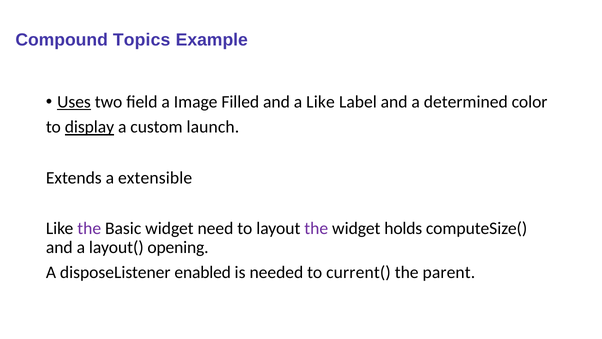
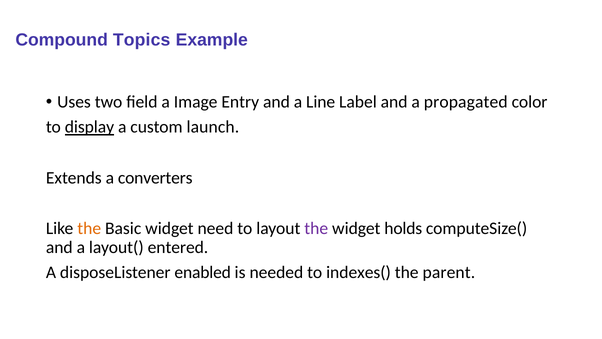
Uses underline: present -> none
Filled: Filled -> Entry
a Like: Like -> Line
determined: determined -> propagated
extensible: extensible -> converters
the at (89, 228) colour: purple -> orange
opening: opening -> entered
current(: current( -> indexes(
